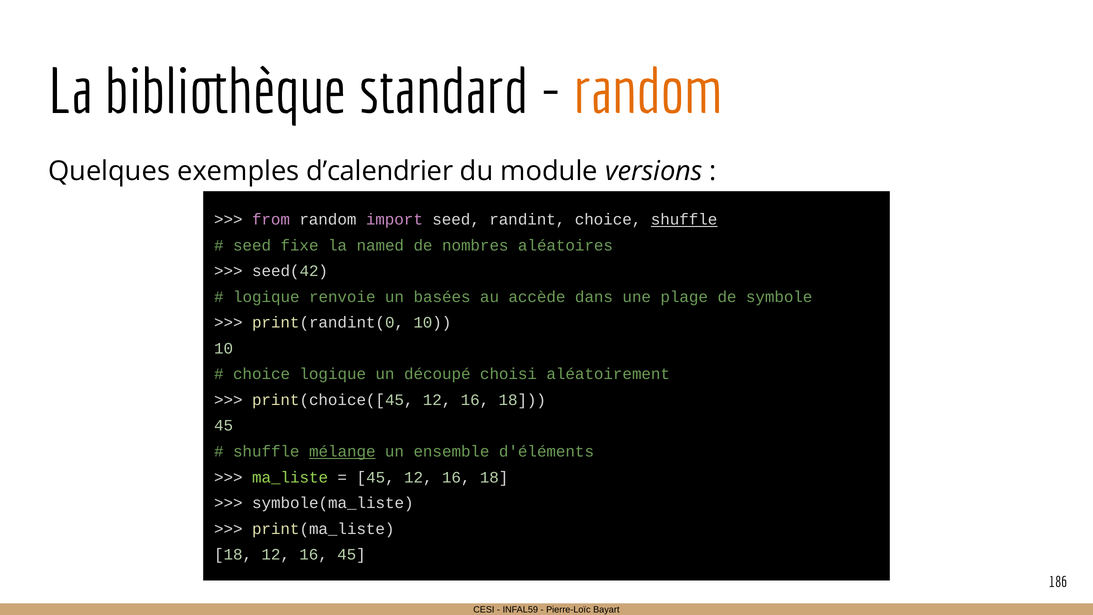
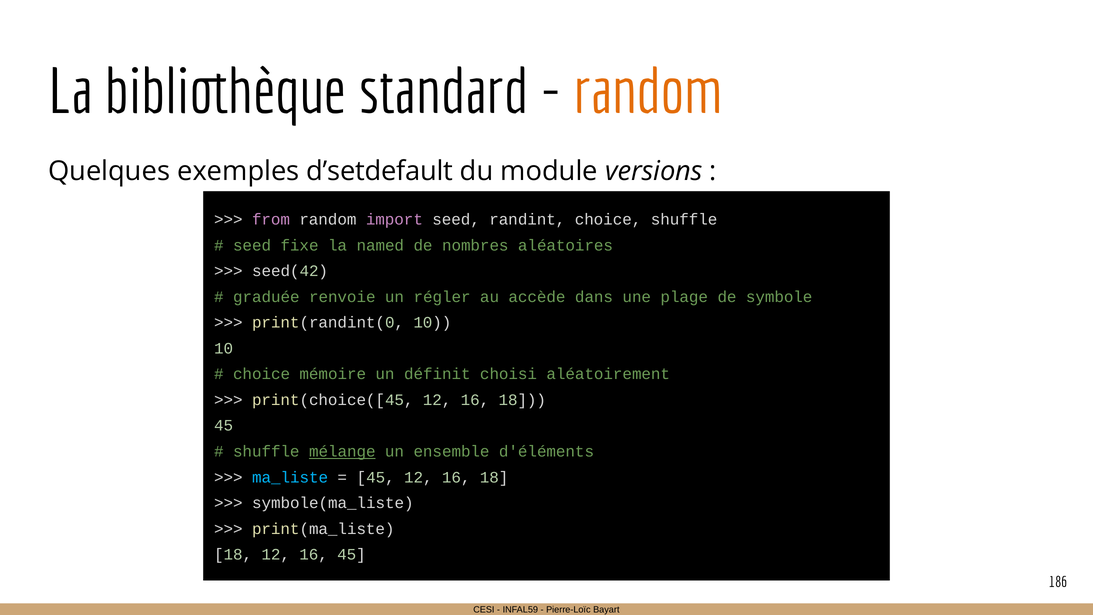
d’calendrier: d’calendrier -> d’setdefault
shuffle at (684, 219) underline: present -> none
logique at (266, 297): logique -> graduée
basées: basées -> régler
choice logique: logique -> mémoire
découpé: découpé -> définit
ma_liste colour: light green -> light blue
